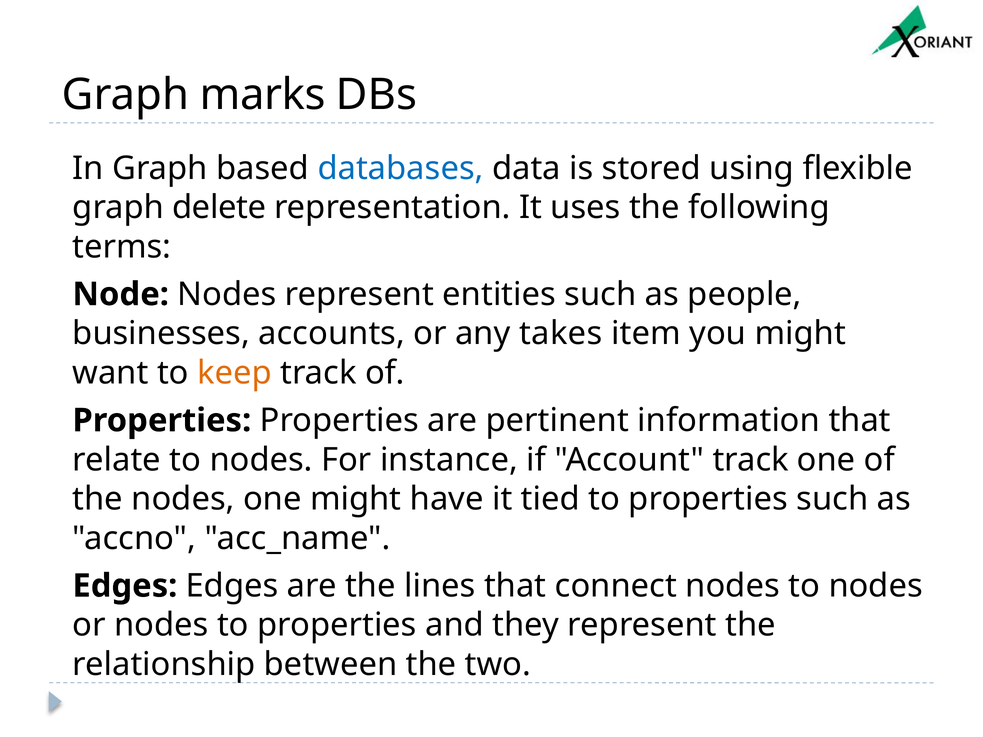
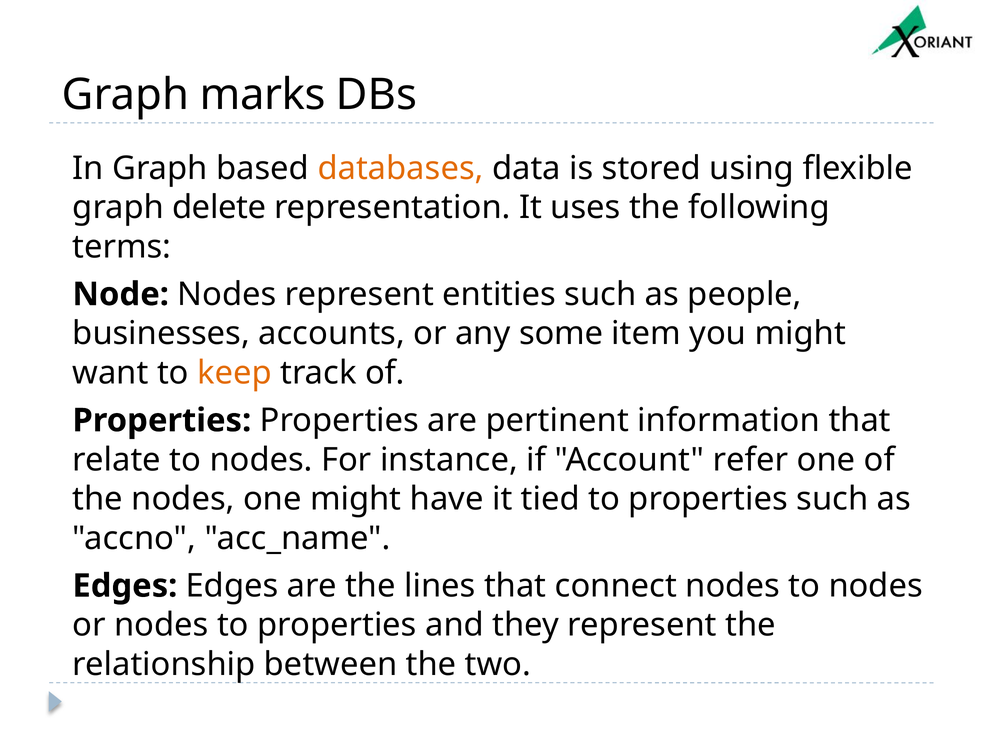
databases colour: blue -> orange
takes: takes -> some
Account track: track -> refer
